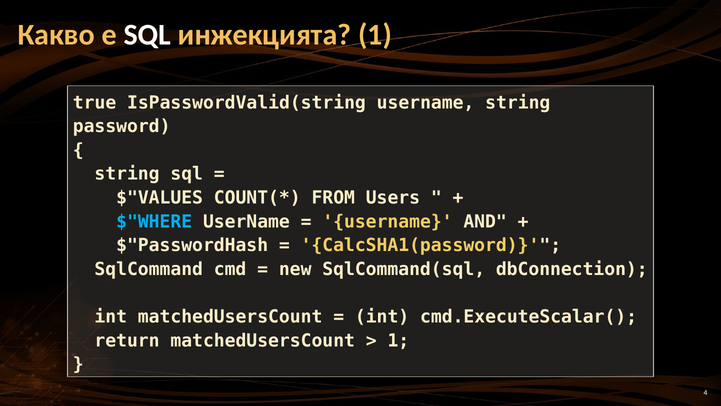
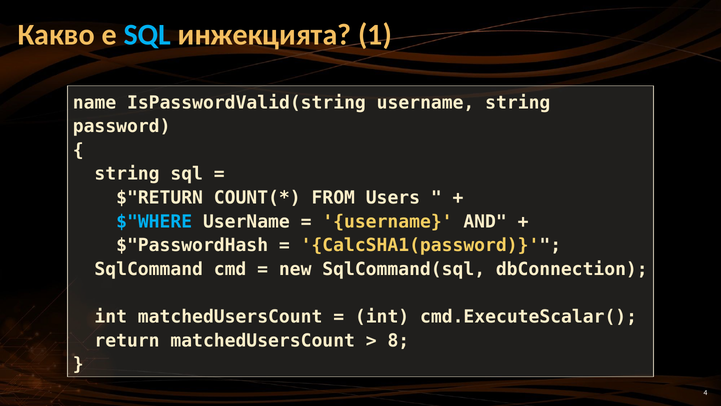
SQL at (147, 35) colour: white -> light blue
true: true -> name
$"VALUES: $"VALUES -> $"RETURN
1 at (398, 340): 1 -> 8
